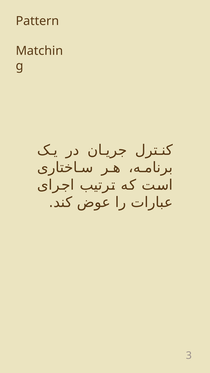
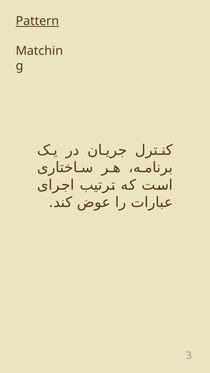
Pattern underline: none -> present
